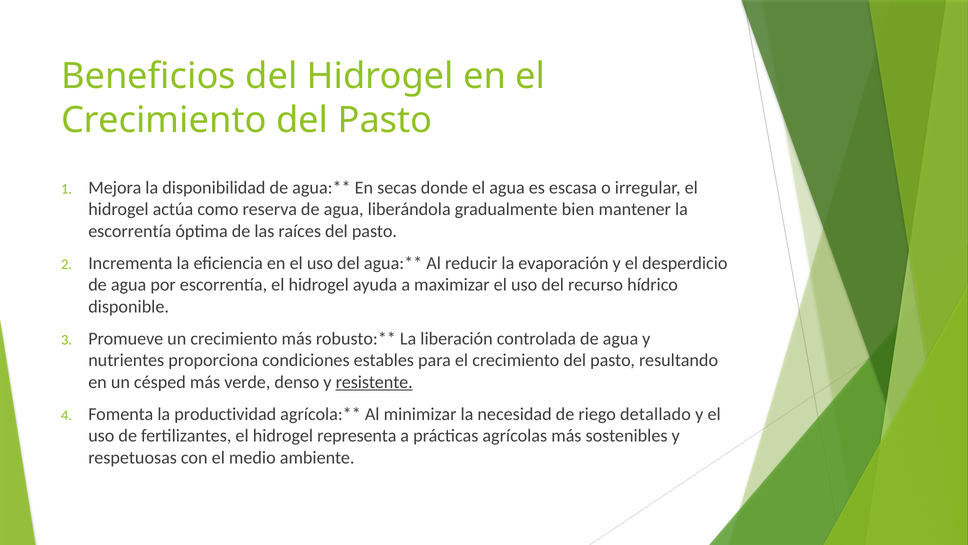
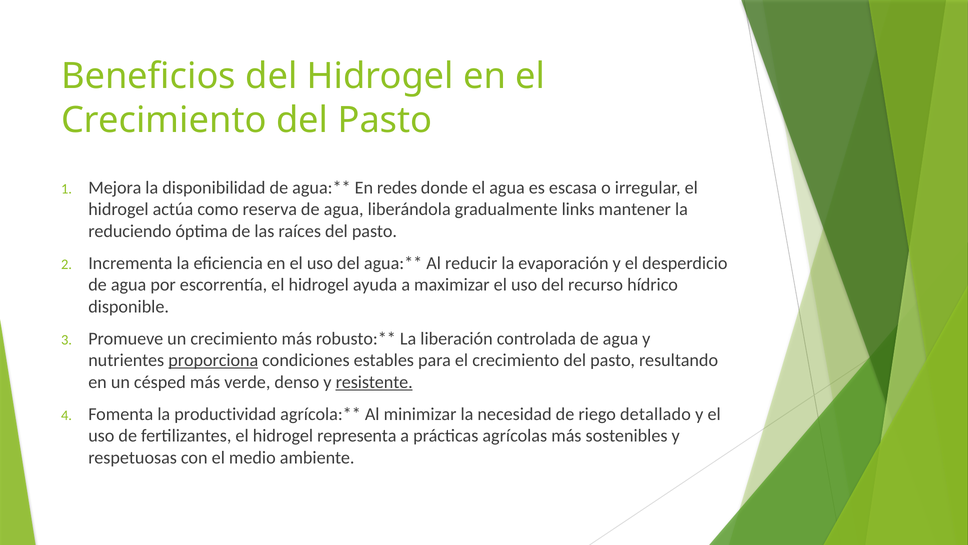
secas: secas -> redes
bien: bien -> links
escorrentía at (130, 231): escorrentía -> reduciendo
proporciona underline: none -> present
